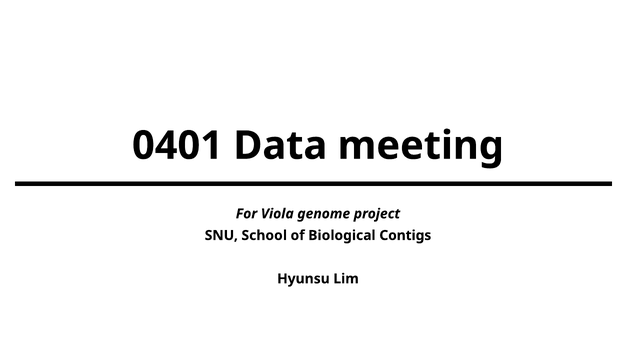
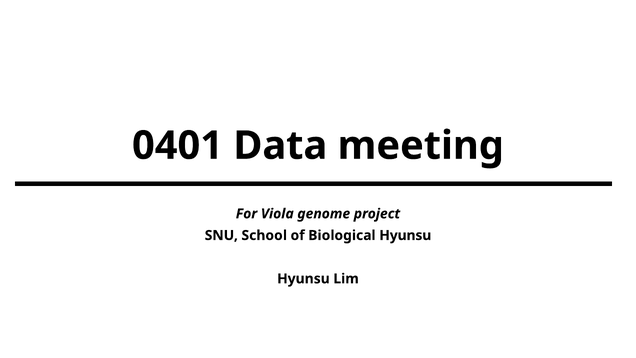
Biological Contigs: Contigs -> Hyunsu
